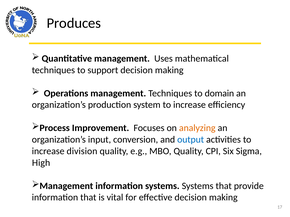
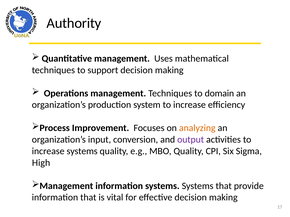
Produces: Produces -> Authority
output colour: blue -> purple
increase division: division -> systems
